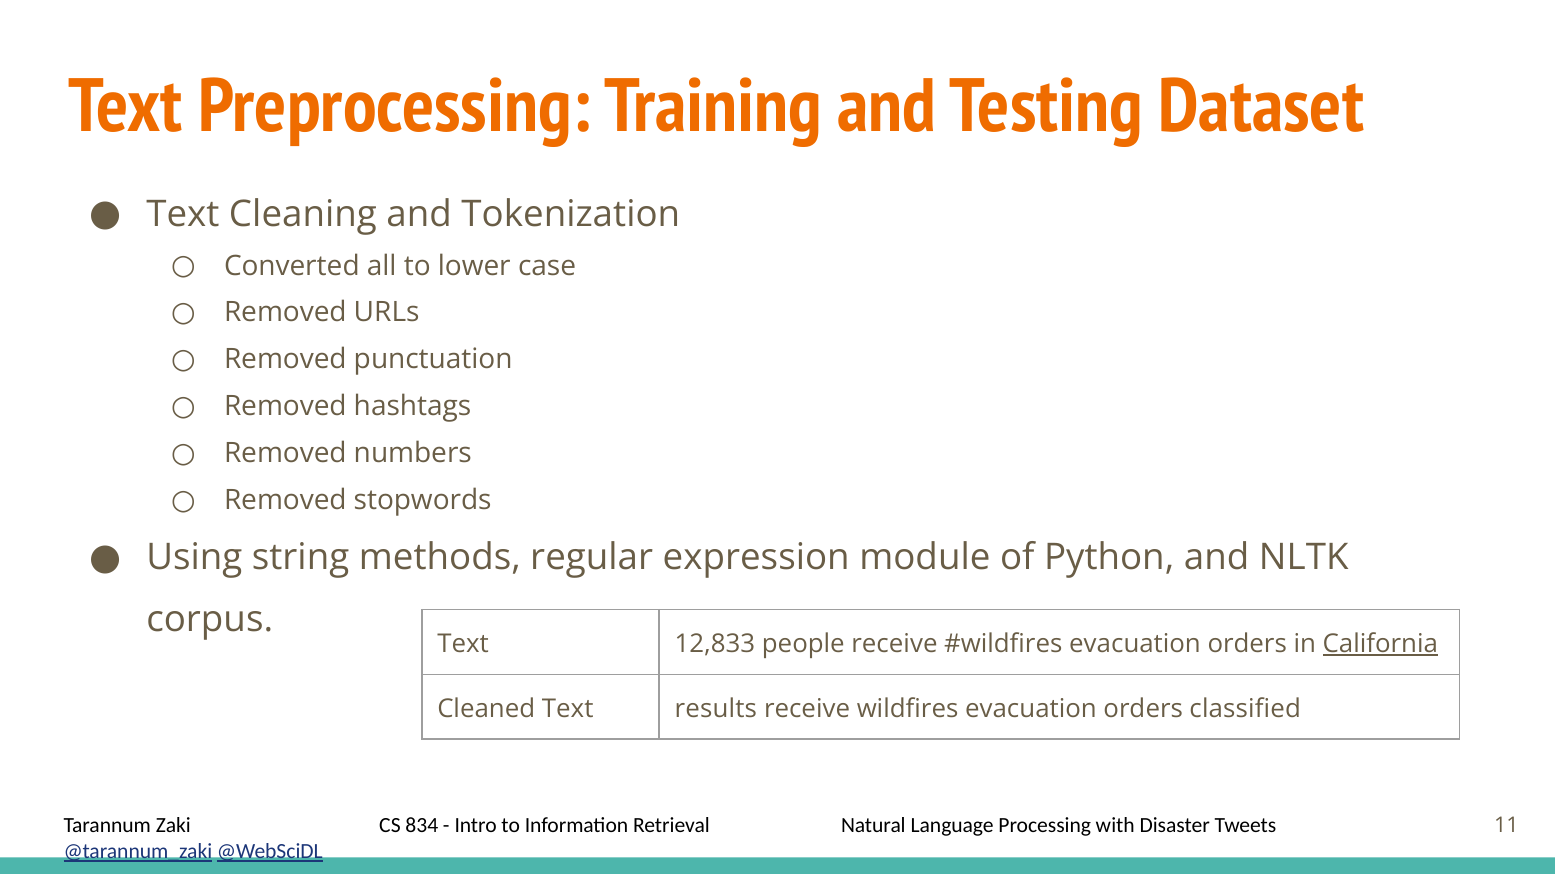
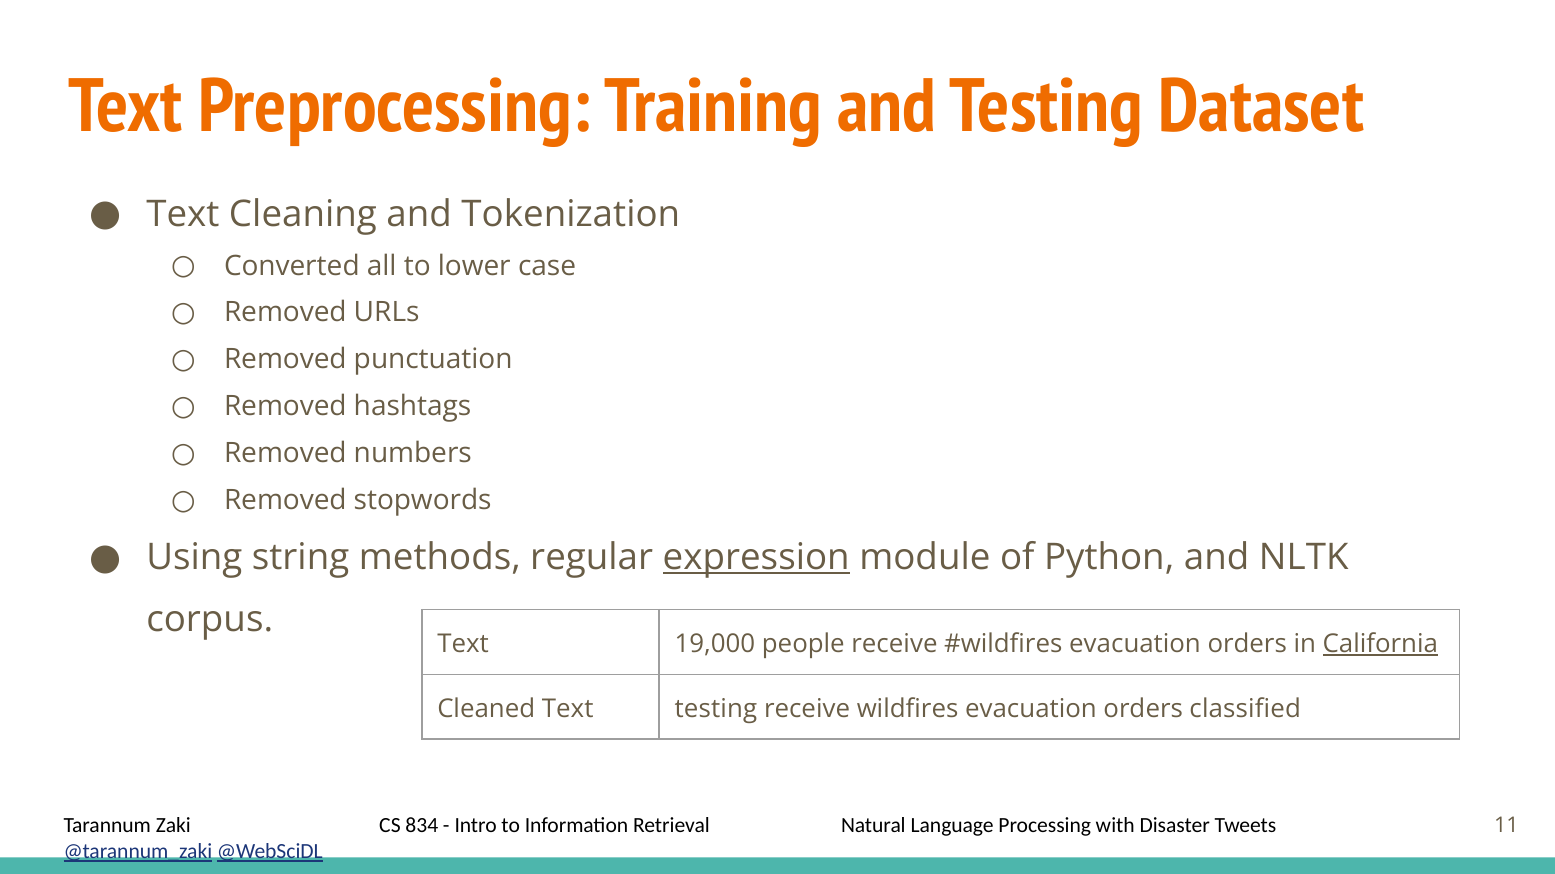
expression underline: none -> present
12,833: 12,833 -> 19,000
Text results: results -> testing
